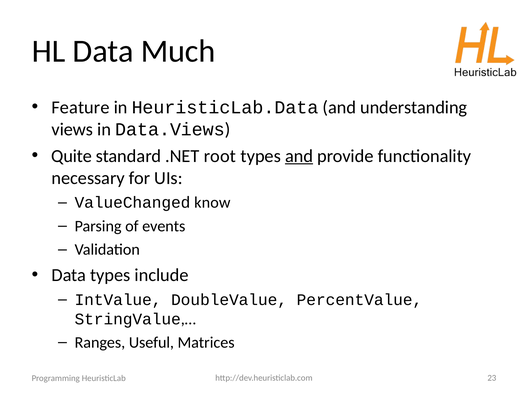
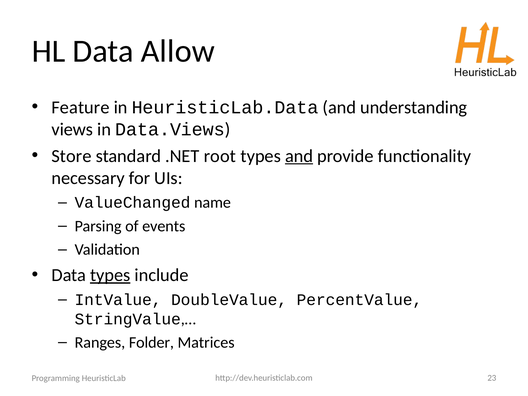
Much: Much -> Allow
Quite: Quite -> Store
know: know -> name
types at (110, 275) underline: none -> present
Useful: Useful -> Folder
